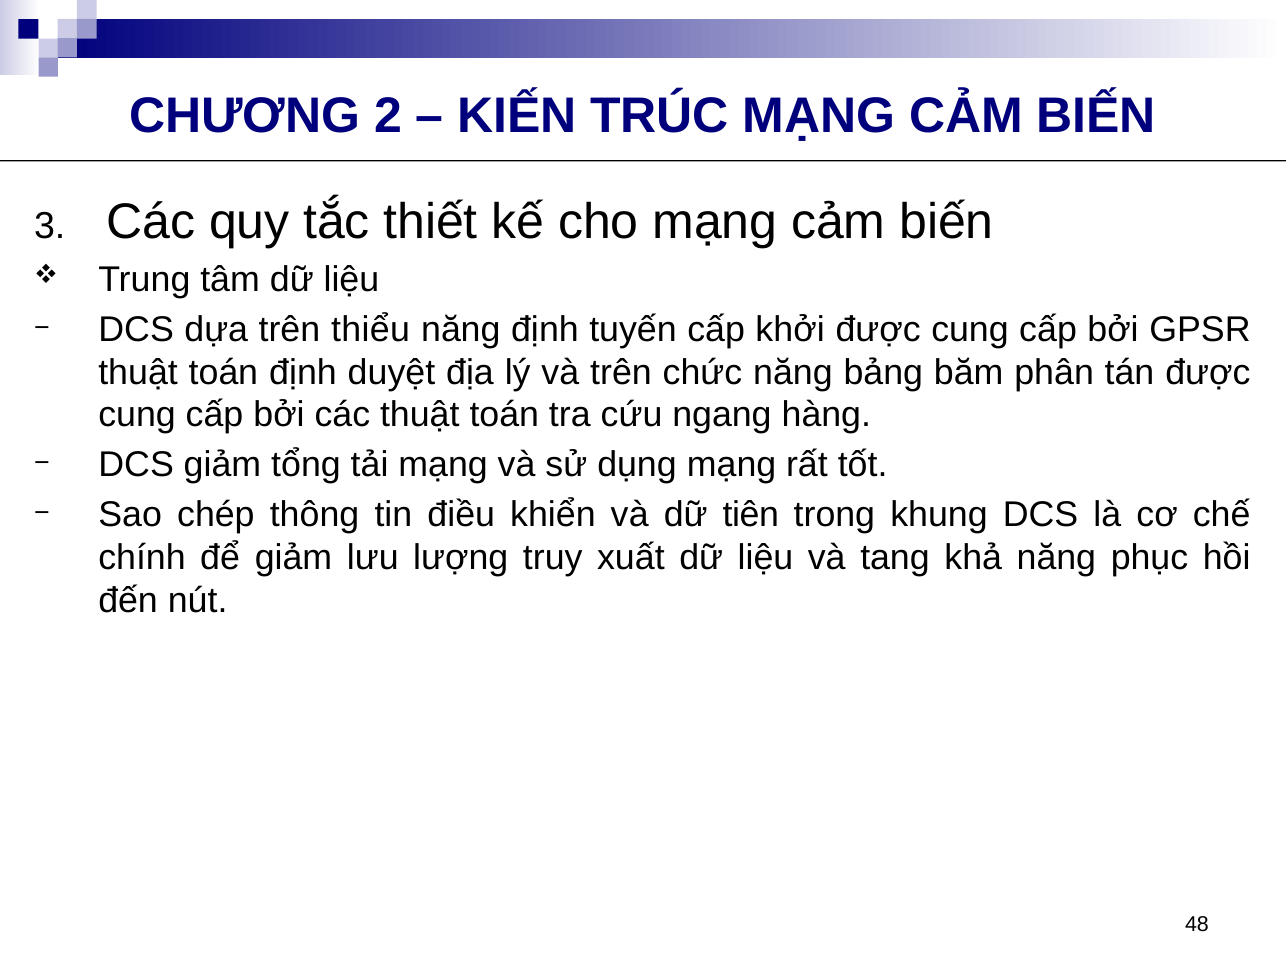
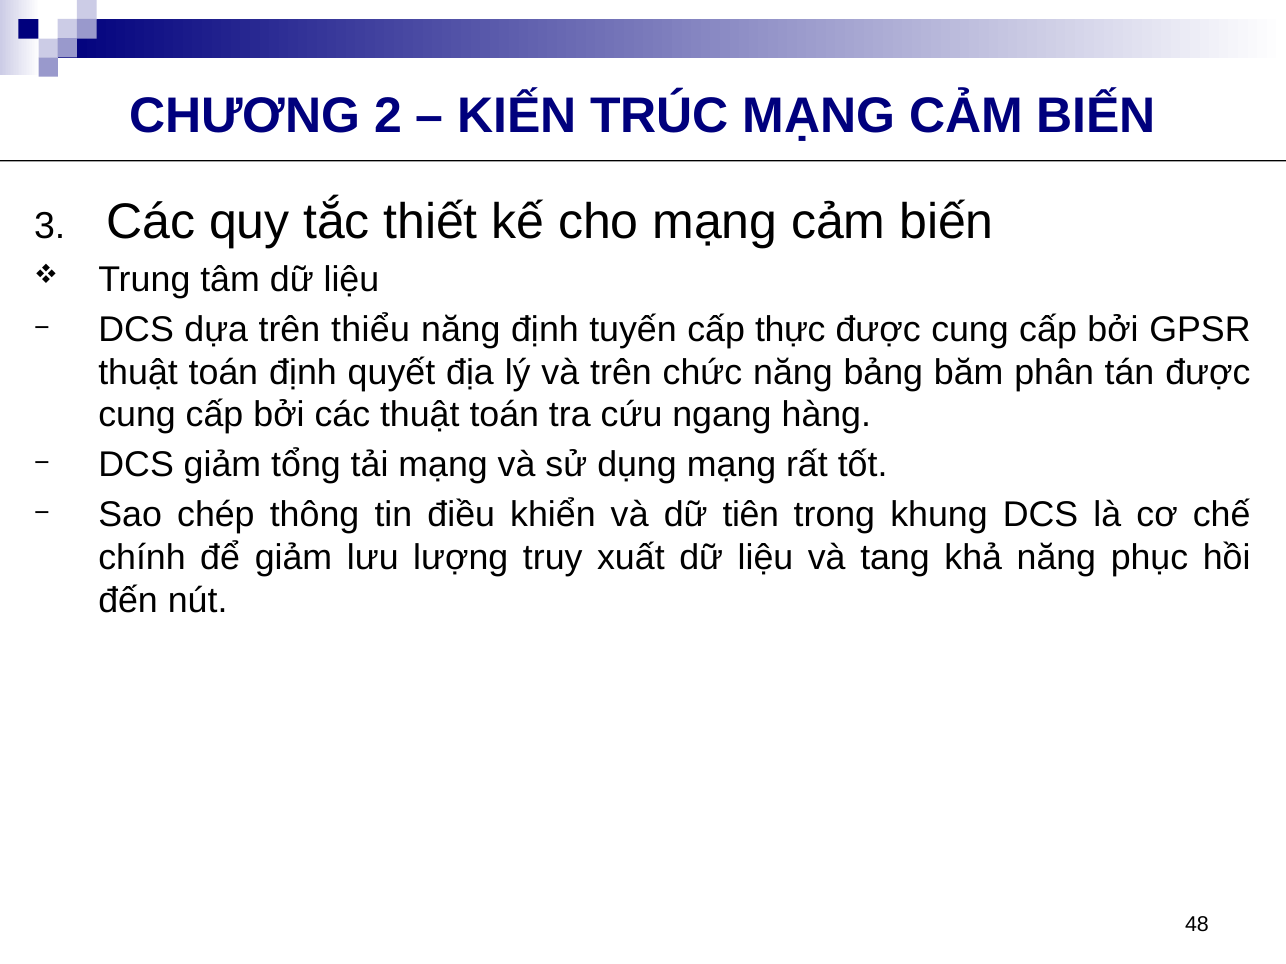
khởi: khởi -> thực
duyệt: duyệt -> quyết
